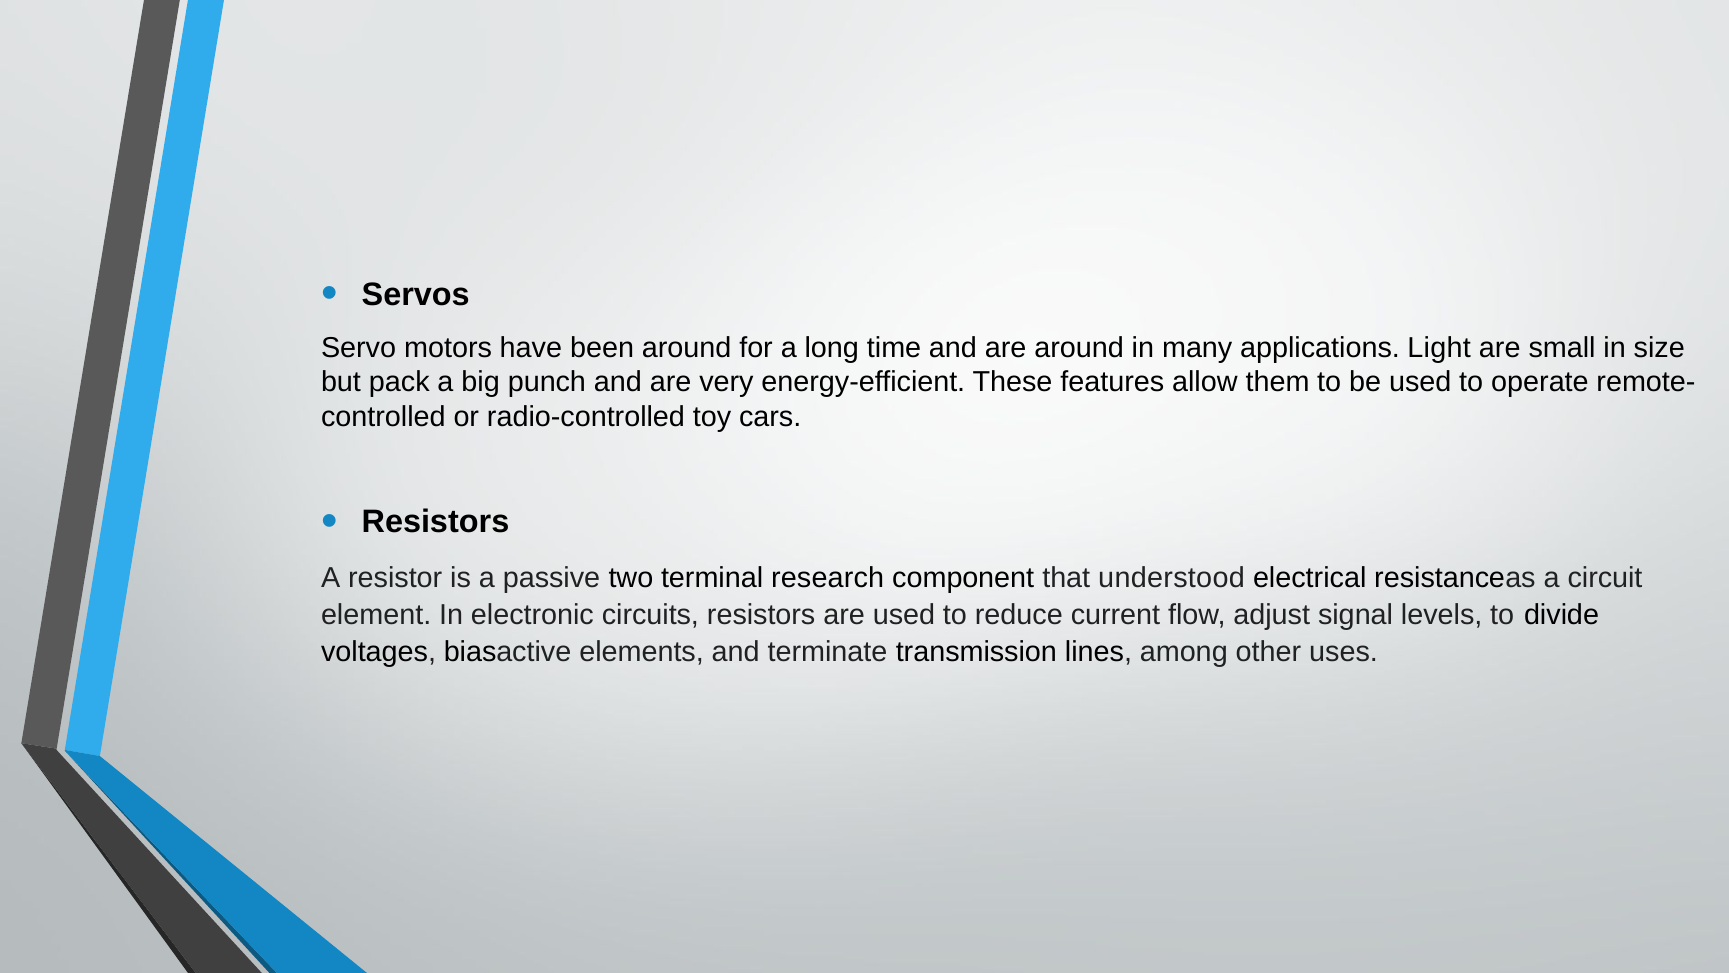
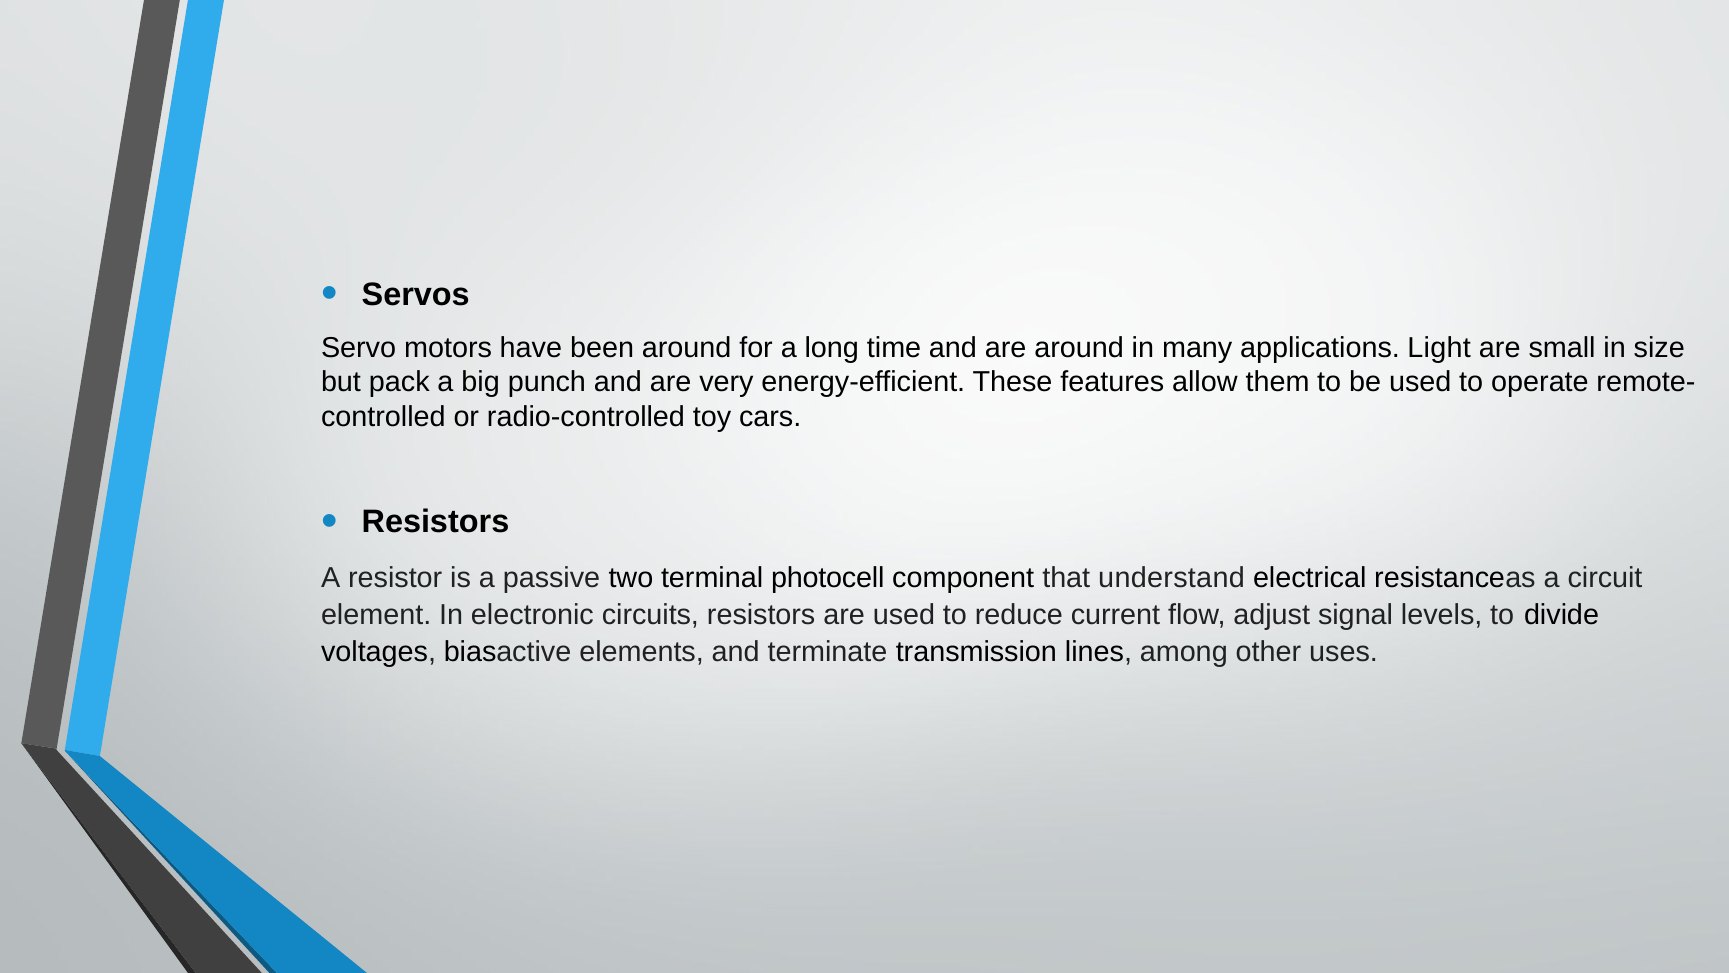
research: research -> photocell
understood: understood -> understand
